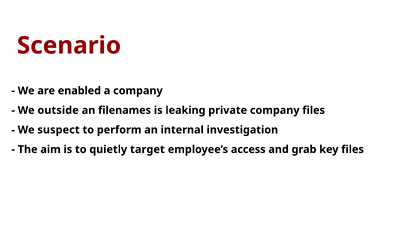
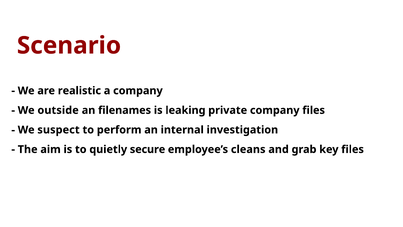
enabled: enabled -> realistic
target: target -> secure
access: access -> cleans
